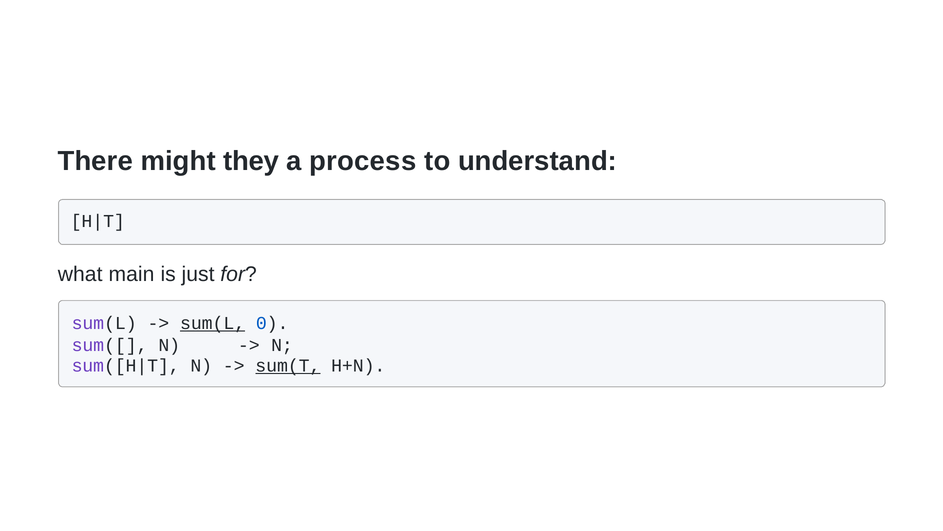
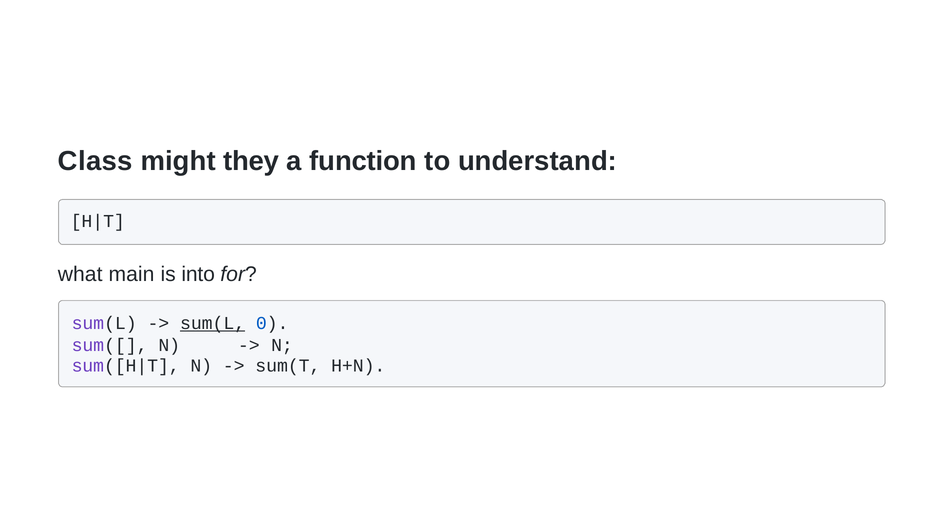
There: There -> Class
process: process -> function
just: just -> into
sum(T underline: present -> none
